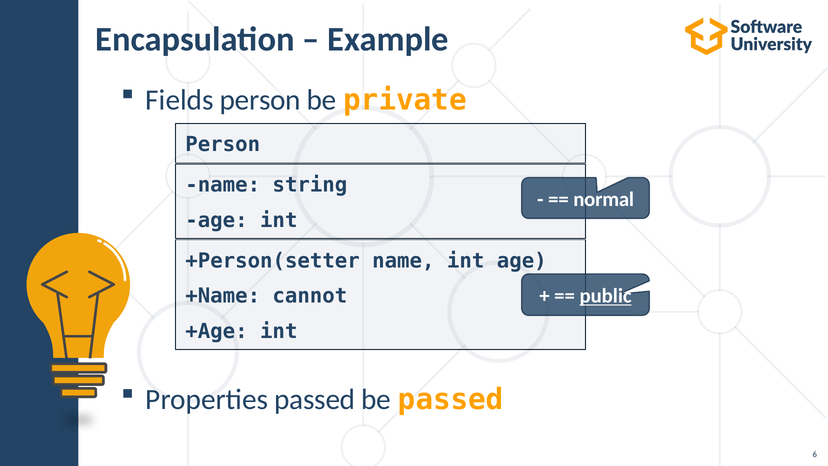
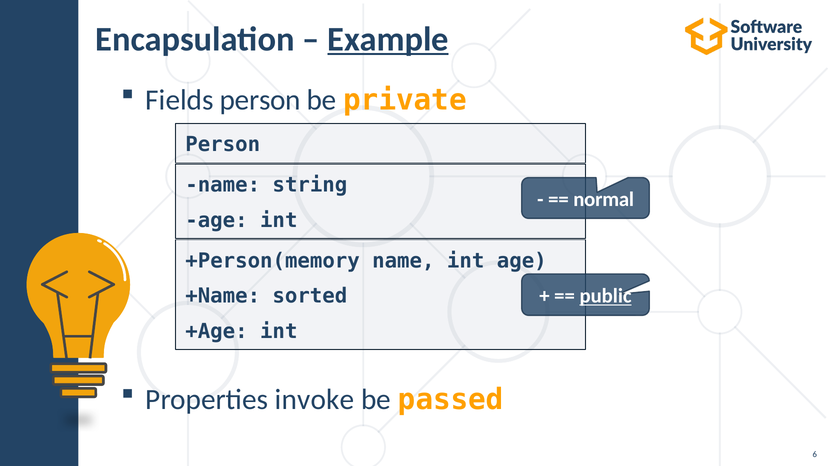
Example underline: none -> present
+Person(setter: +Person(setter -> +Person(memory
cannot: cannot -> sorted
Properties passed: passed -> invoke
